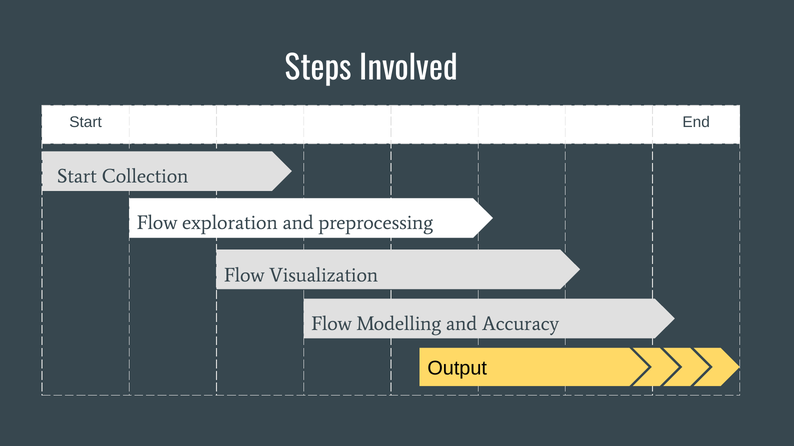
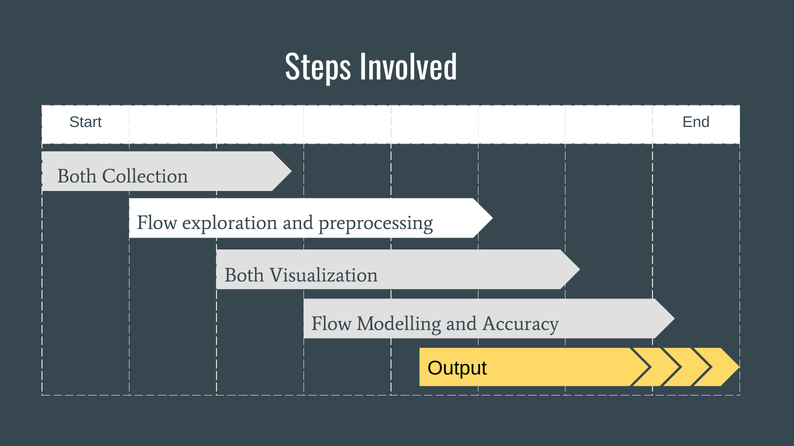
Start at (77, 176): Start -> Both
Flow at (244, 275): Flow -> Both
